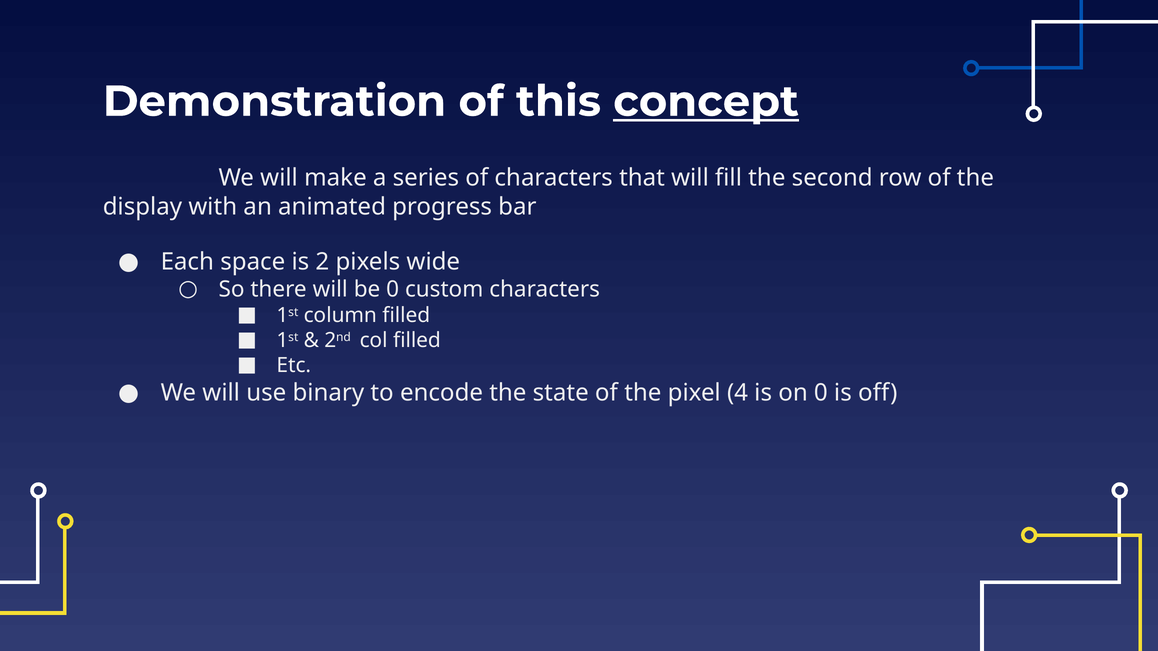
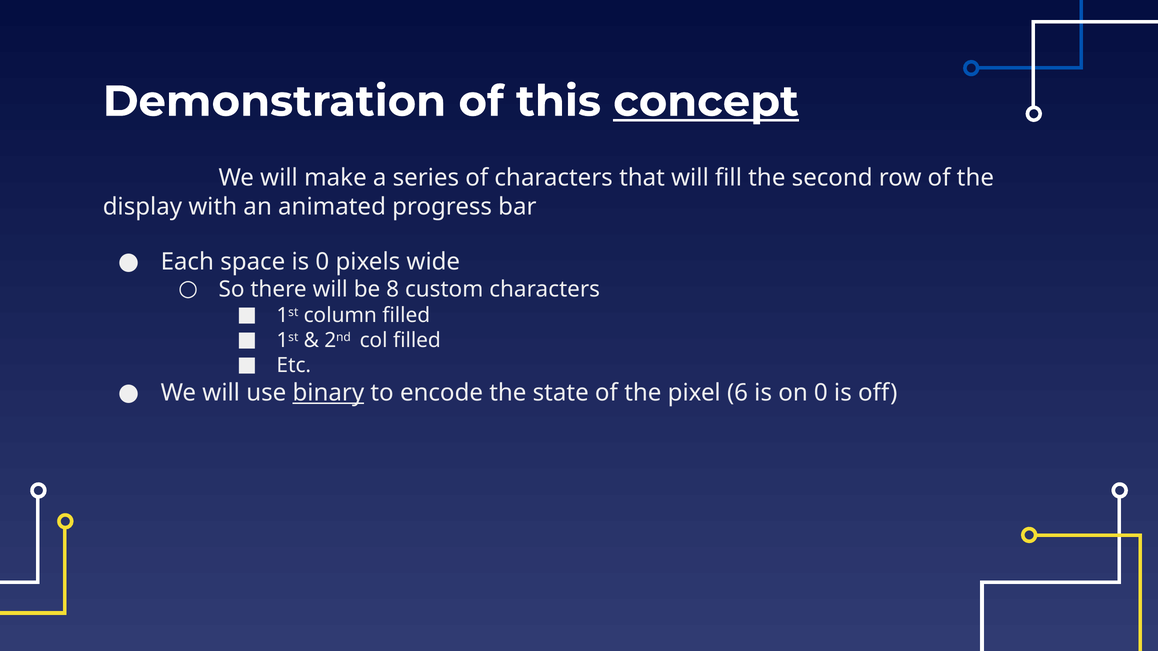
is 2: 2 -> 0
be 0: 0 -> 8
binary underline: none -> present
4: 4 -> 6
